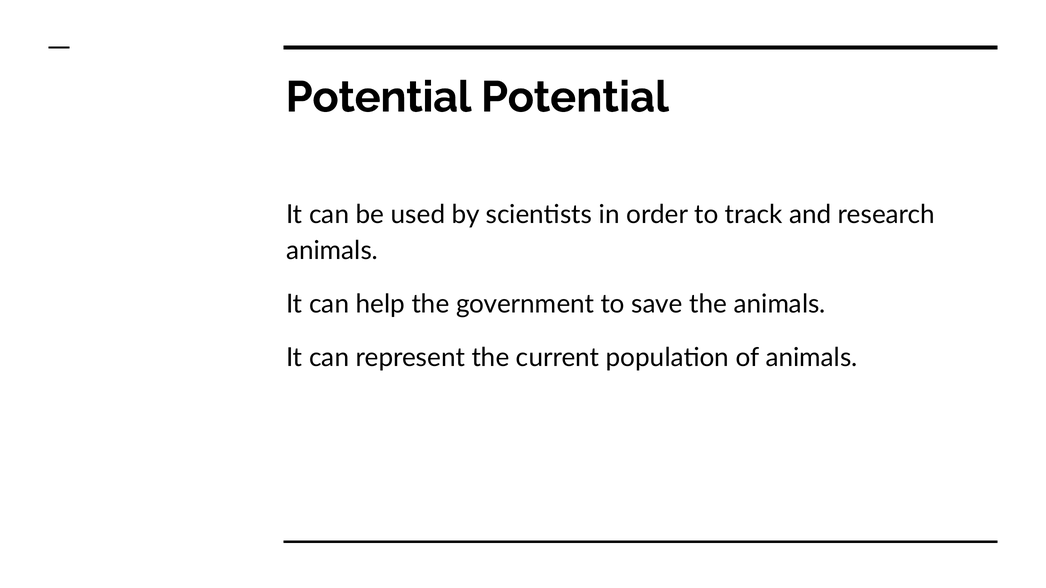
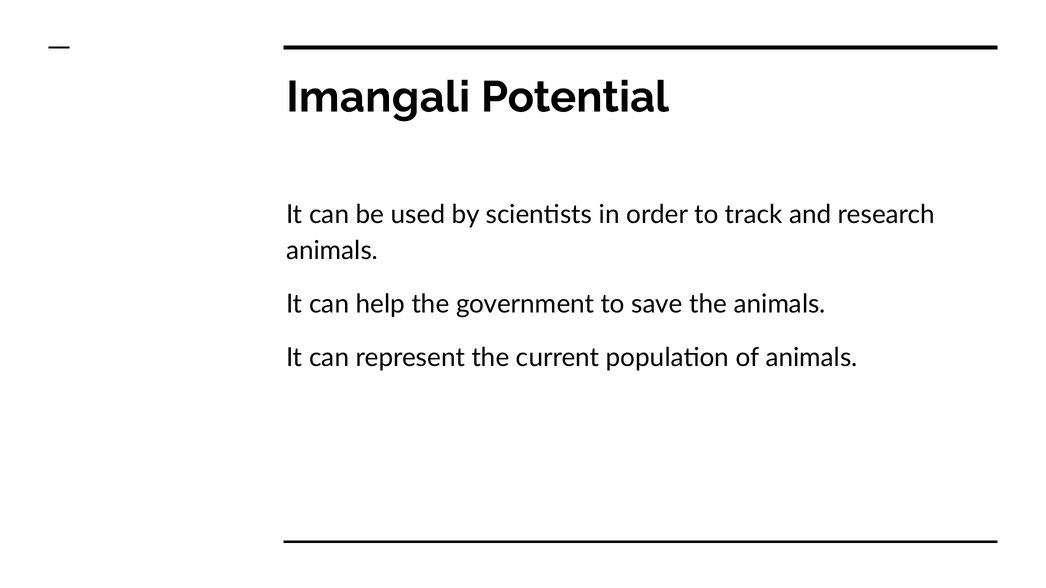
Potential at (379, 97): Potential -> Imangali
